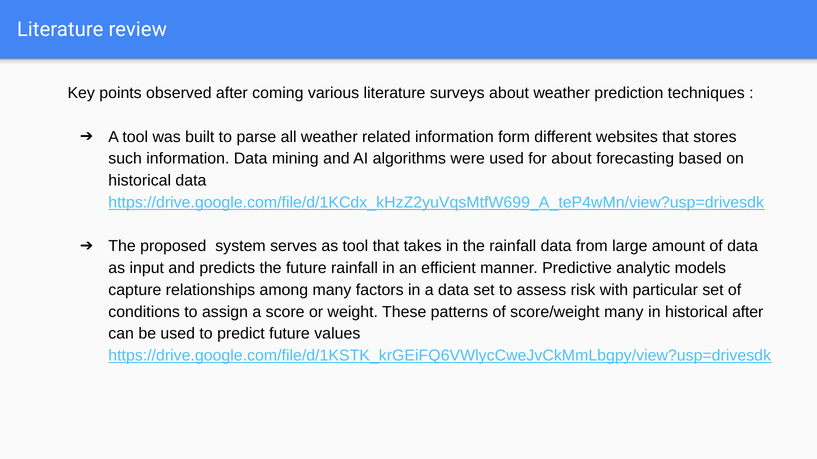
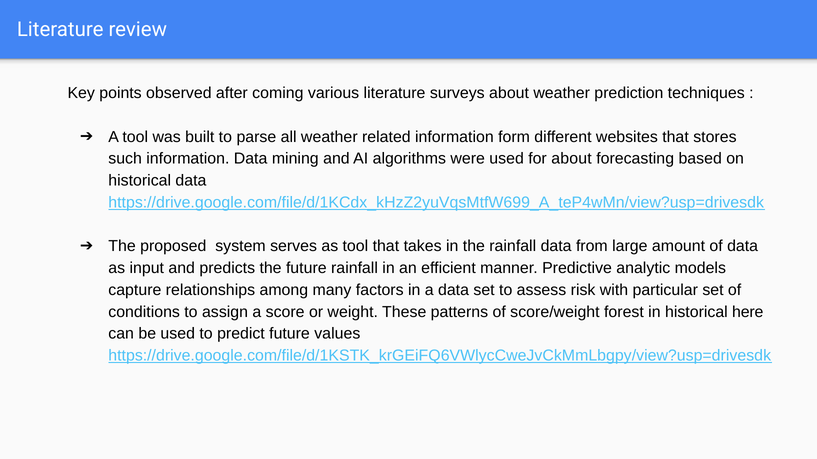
score/weight many: many -> forest
historical after: after -> here
